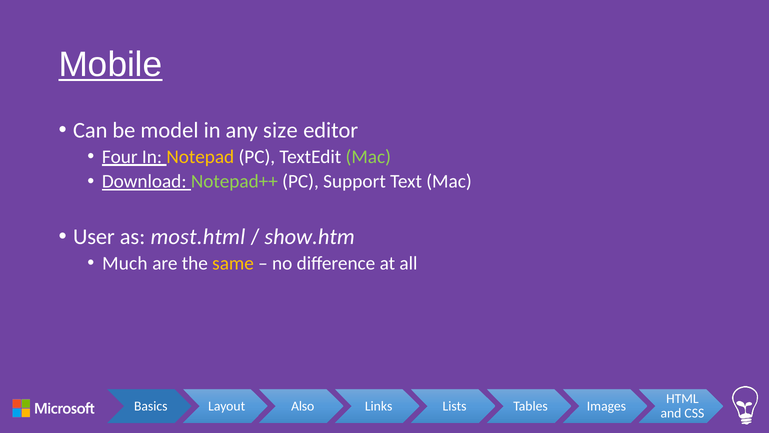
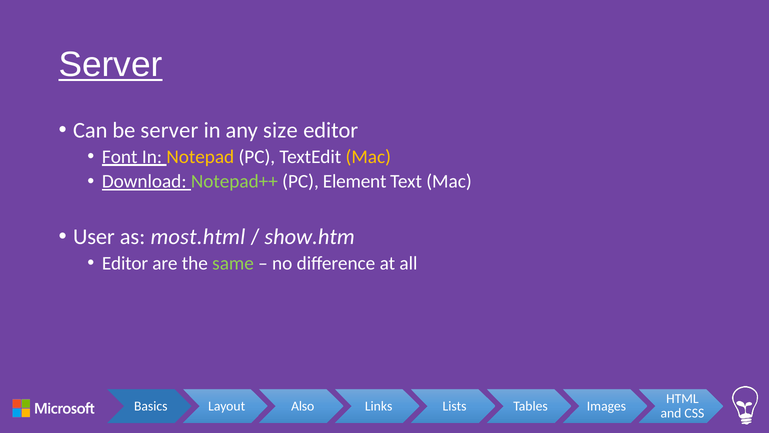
Mobile at (110, 65): Mobile -> Server
be model: model -> server
Four: Four -> Font
Mac at (368, 157) colour: light green -> yellow
Support: Support -> Element
Much at (125, 263): Much -> Editor
same colour: yellow -> light green
